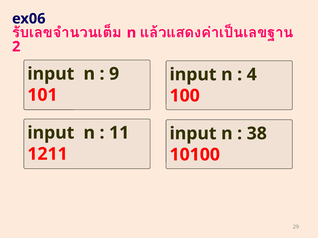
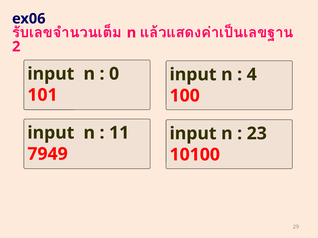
9: 9 -> 0
38: 38 -> 23
1211: 1211 -> 7949
